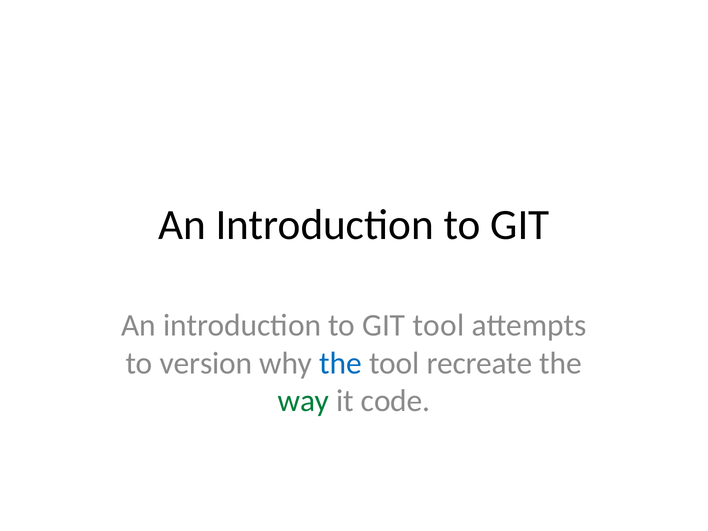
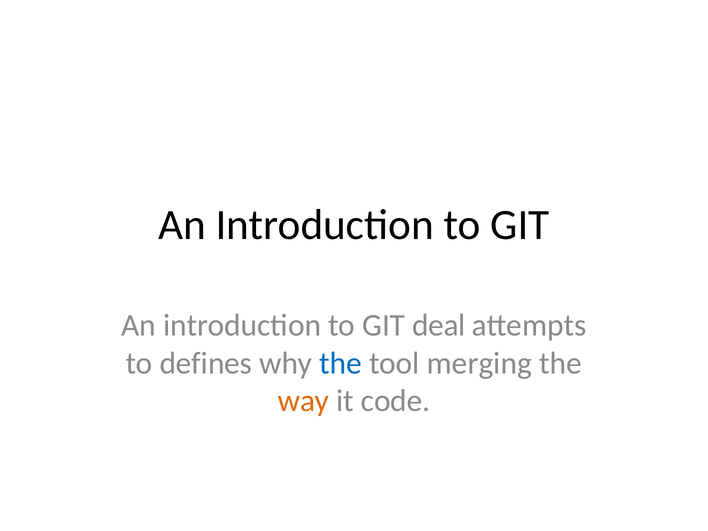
GIT tool: tool -> deal
version: version -> defines
recreate: recreate -> merging
way colour: green -> orange
